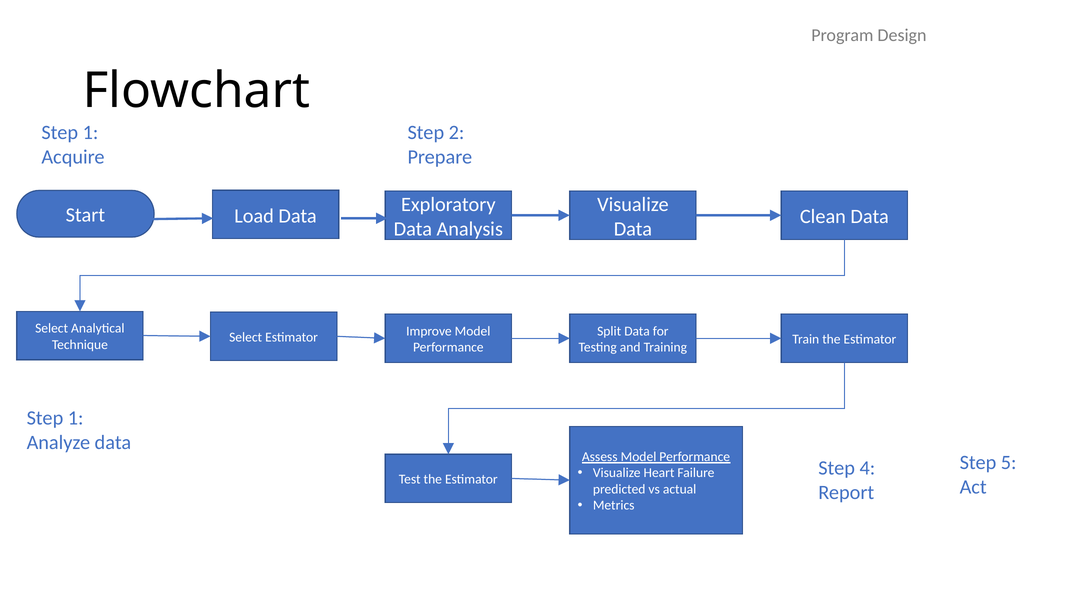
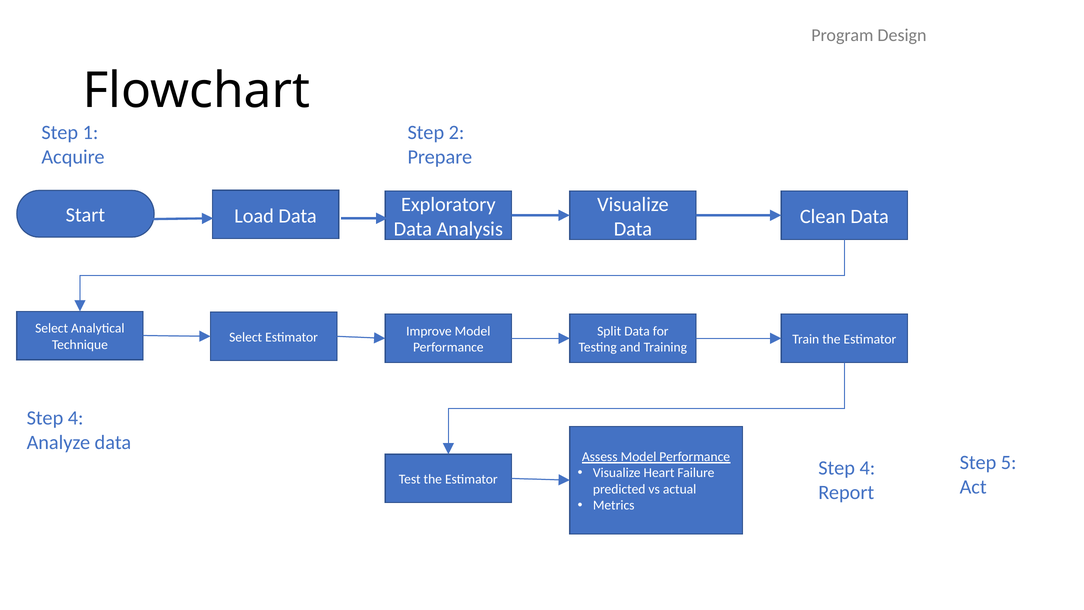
1 at (76, 418): 1 -> 4
